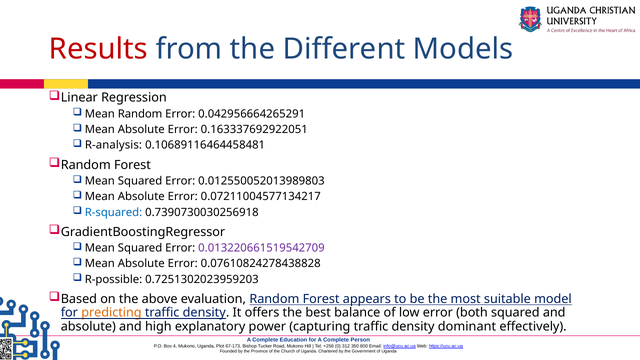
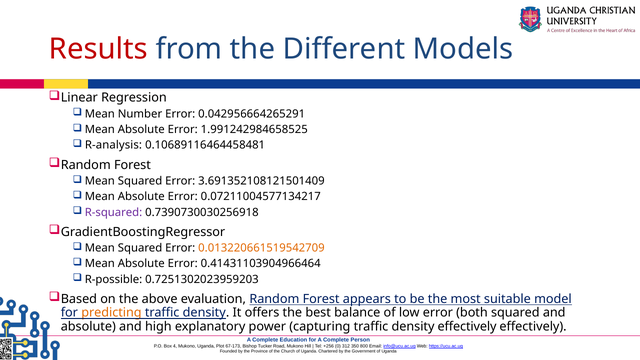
Mean Random: Random -> Number
0.163337692922051: 0.163337692922051 -> 1.991242984658525
0.012550052013989803: 0.012550052013989803 -> 3.691352108121501409
R-squared colour: blue -> purple
0.013220661519542709 colour: purple -> orange
0.07610824278438828: 0.07610824278438828 -> 0.41431103904966464
density dominant: dominant -> effectively
